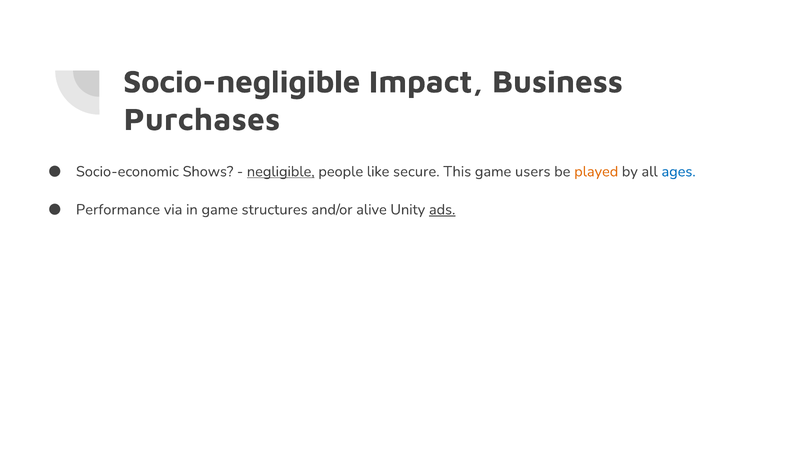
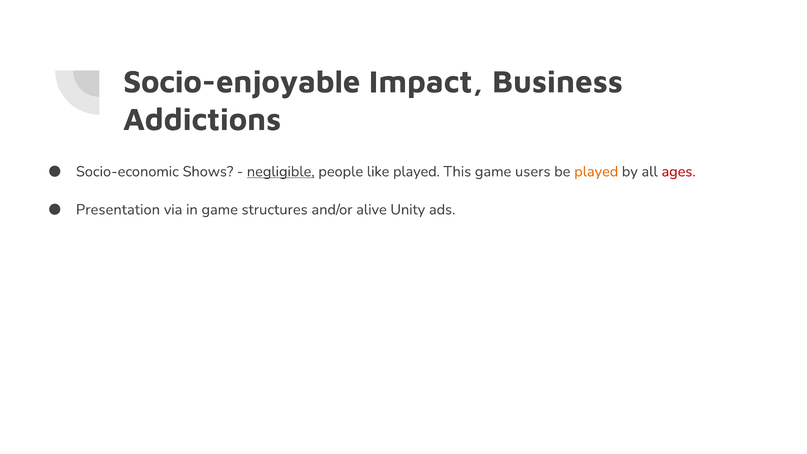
Socio-negligible: Socio-negligible -> Socio-enjoyable
Purchases: Purchases -> Addictions
like secure: secure -> played
ages colour: blue -> red
Performance: Performance -> Presentation
ads underline: present -> none
